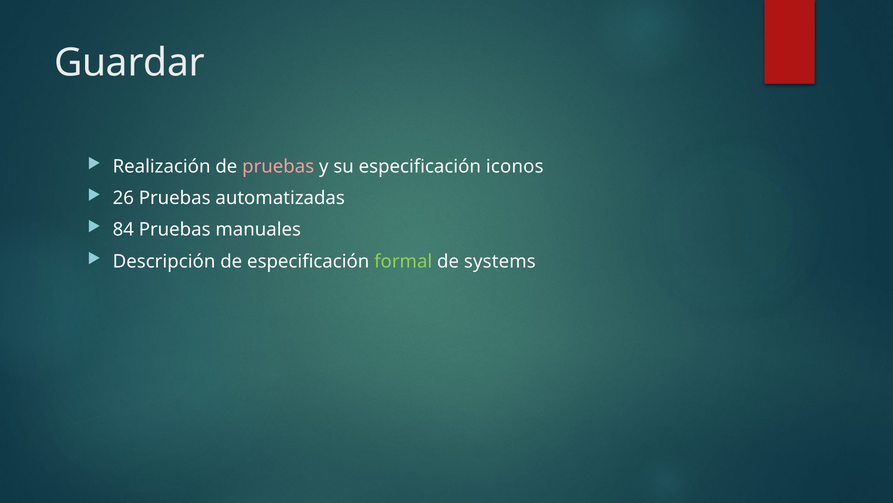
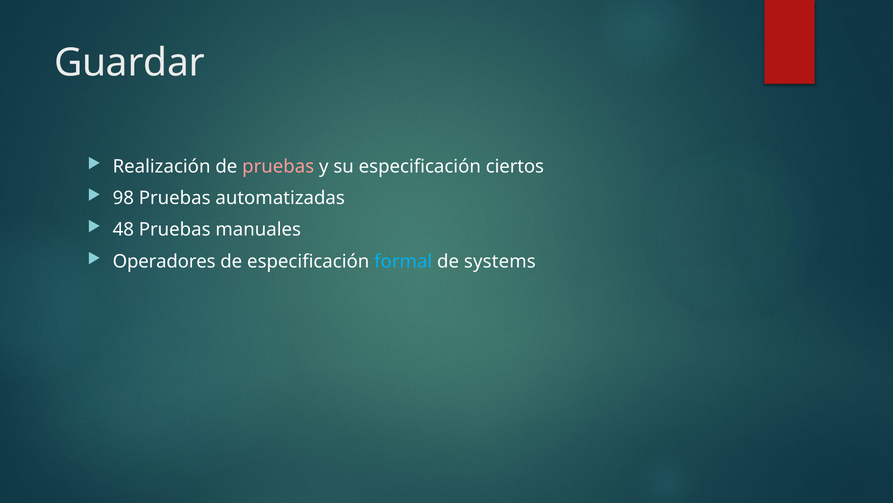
iconos: iconos -> ciertos
26: 26 -> 98
84: 84 -> 48
Descripción: Descripción -> Operadores
formal colour: light green -> light blue
